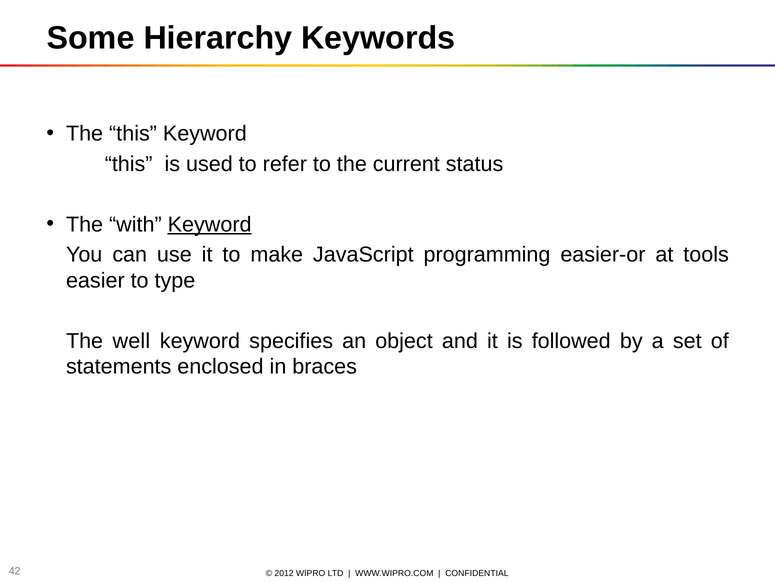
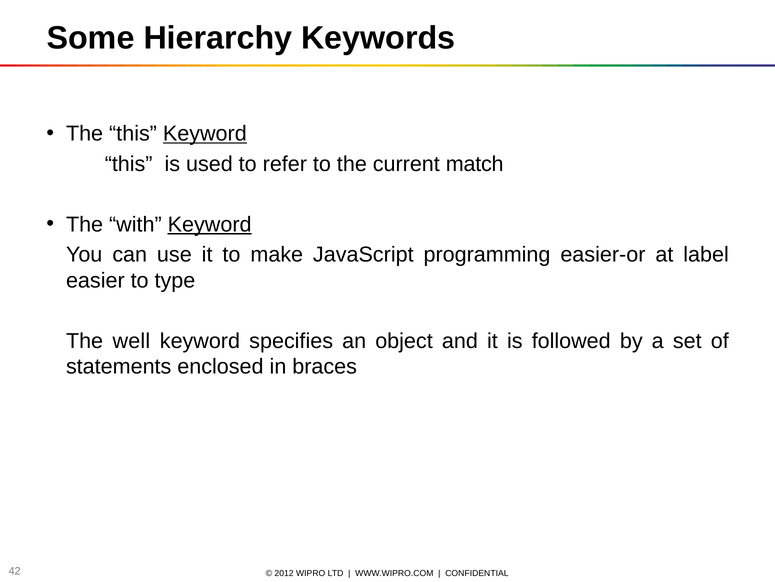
Keyword at (205, 134) underline: none -> present
status: status -> match
tools: tools -> label
